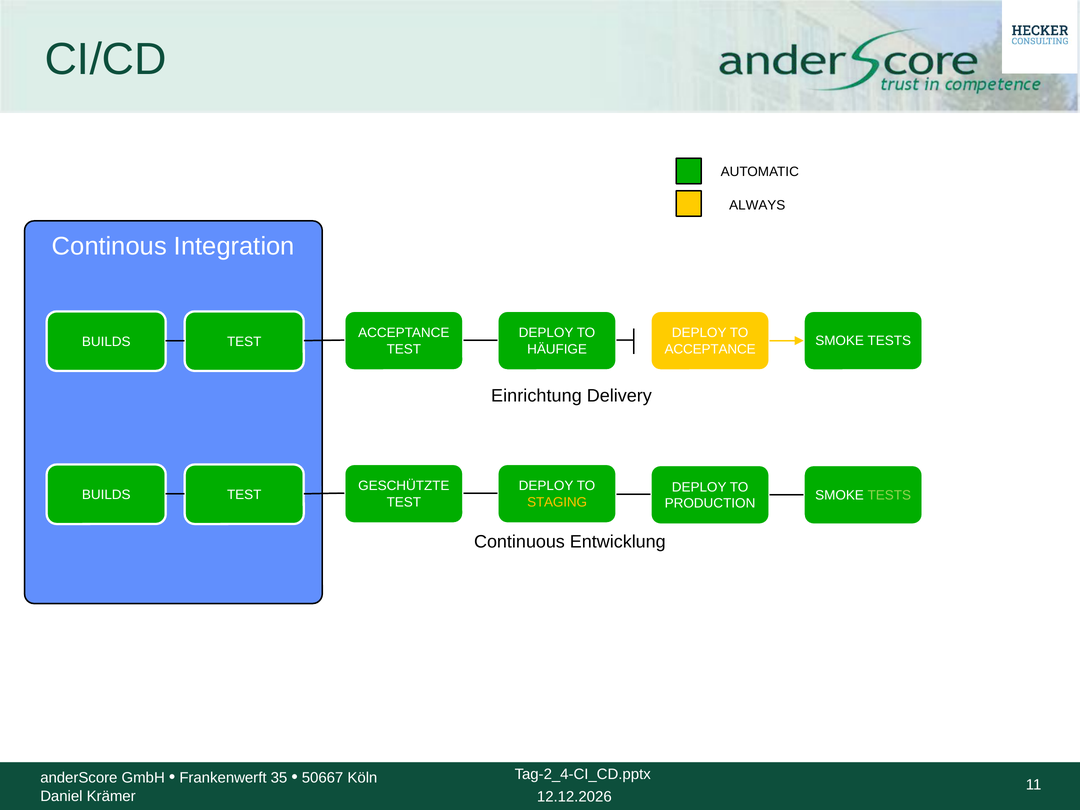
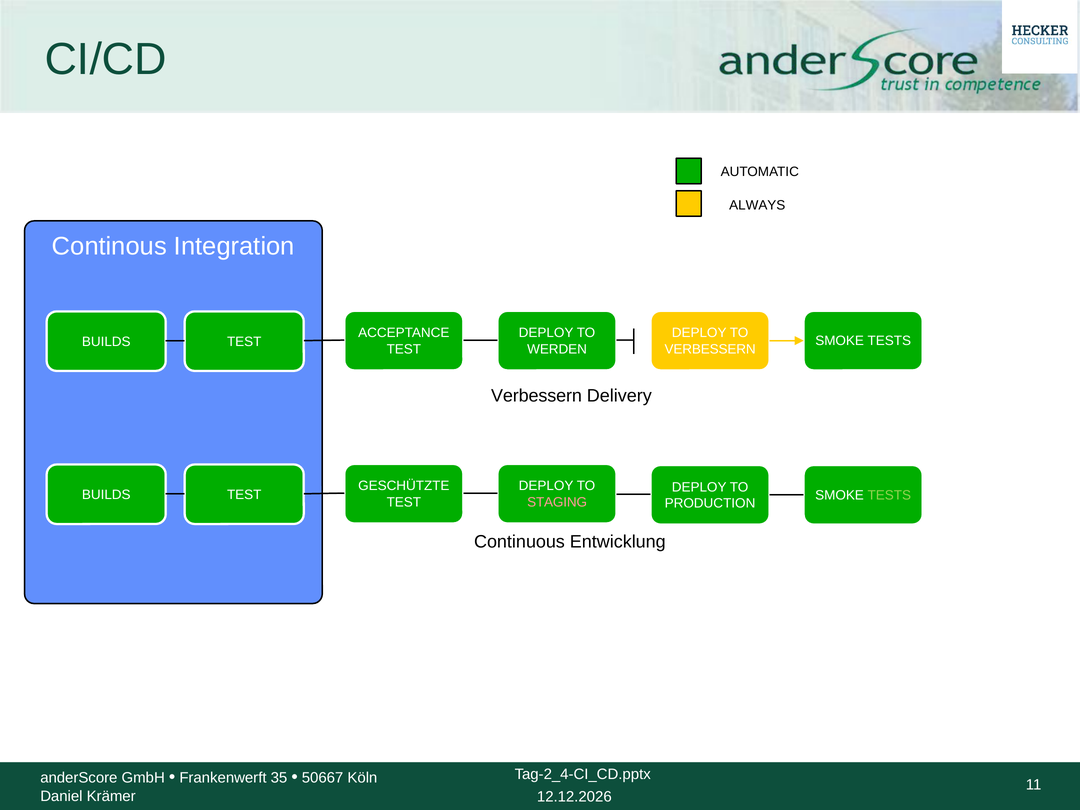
HÄUFIGE: HÄUFIGE -> WERDEN
ACCEPTANCE at (710, 349): ACCEPTANCE -> VERBESSERN
Einrichtung at (536, 396): Einrichtung -> Verbessern
STAGING colour: yellow -> pink
